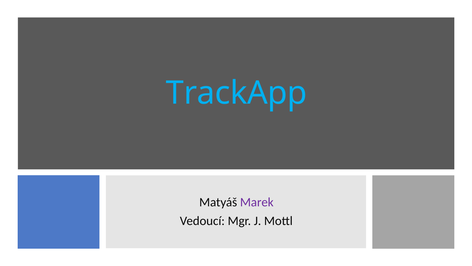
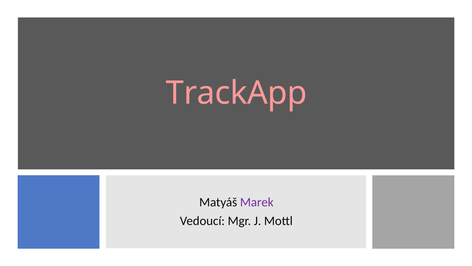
TrackApp colour: light blue -> pink
